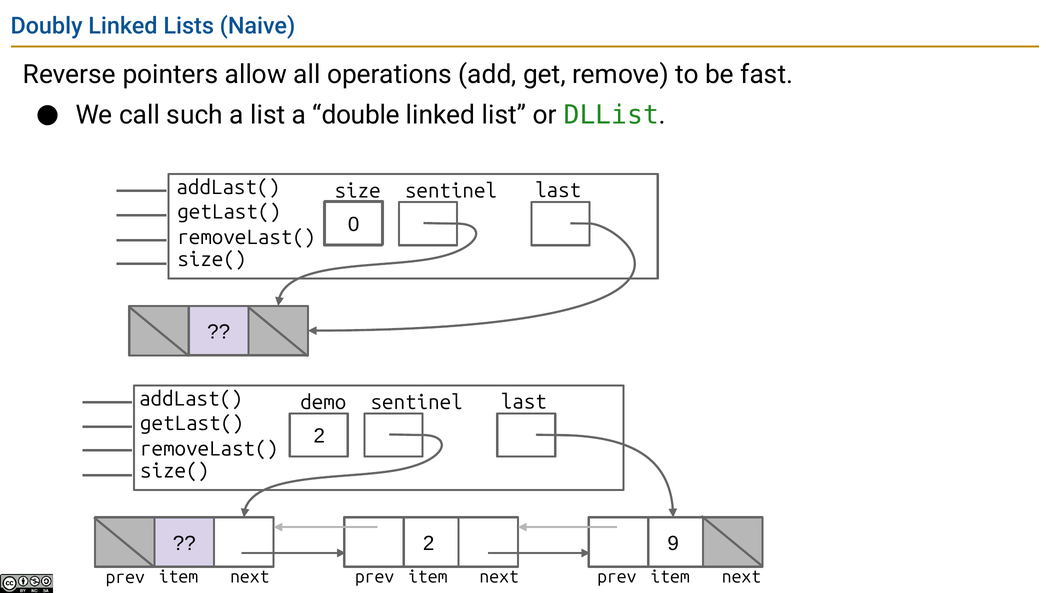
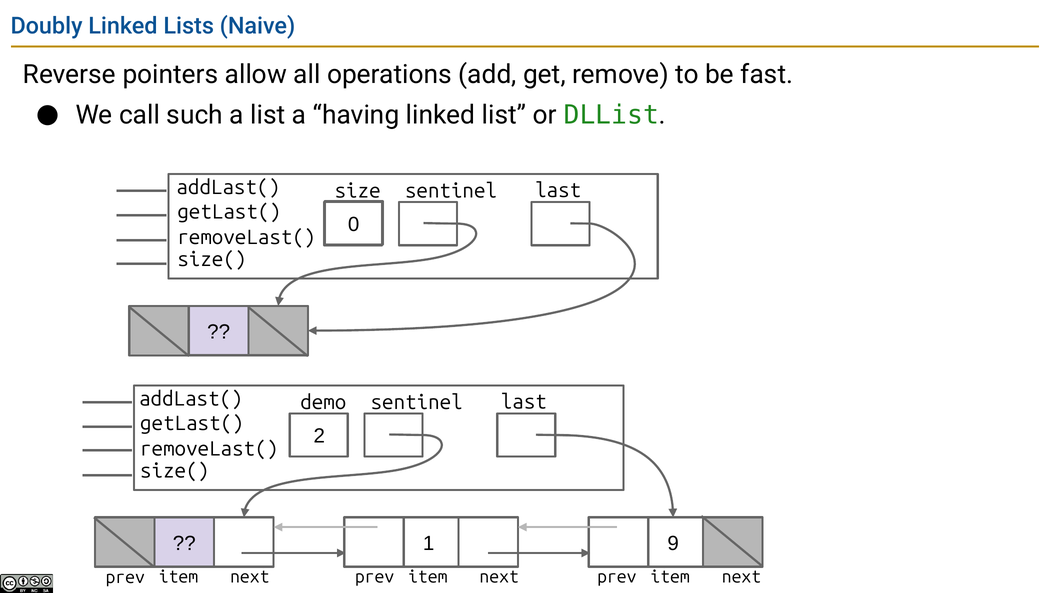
double: double -> having
2 at (429, 544): 2 -> 1
